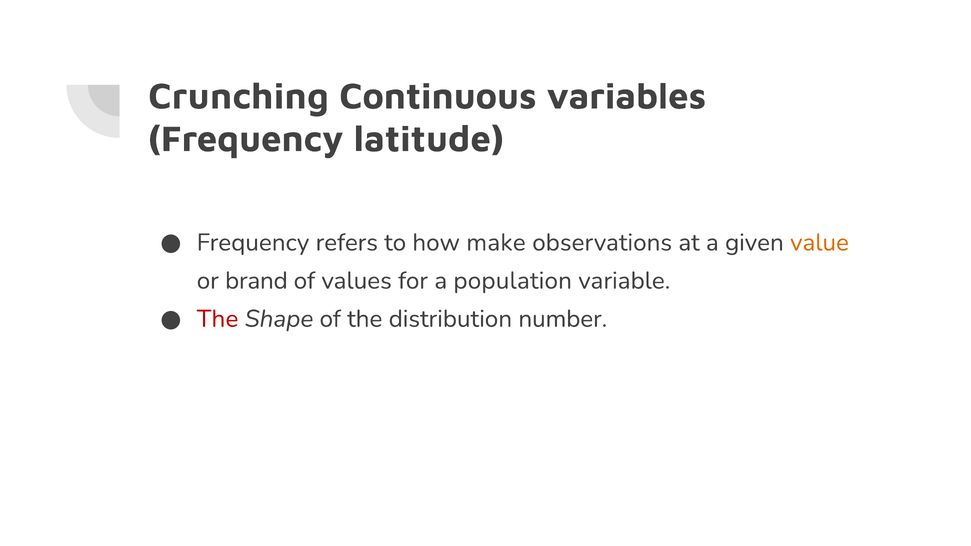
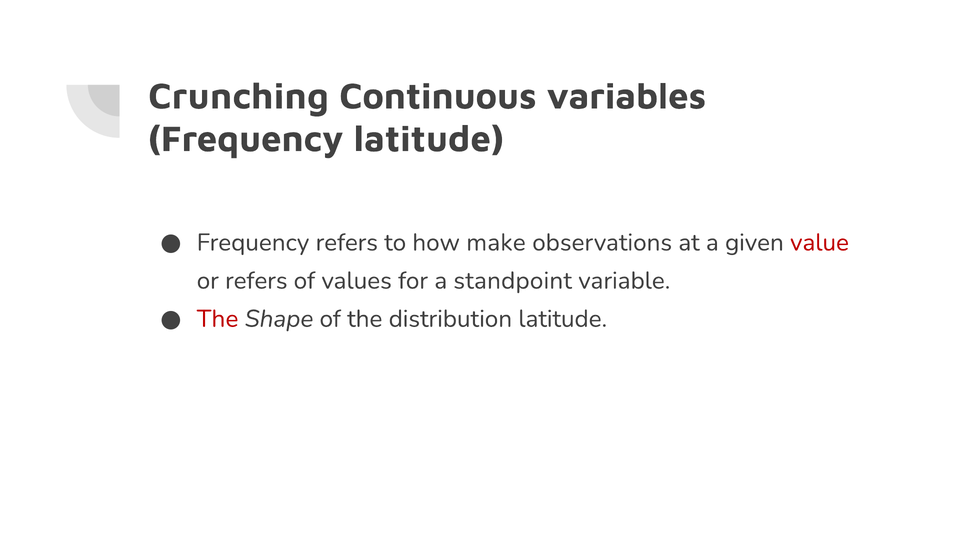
value colour: orange -> red
or brand: brand -> refers
population: population -> standpoint
distribution number: number -> latitude
